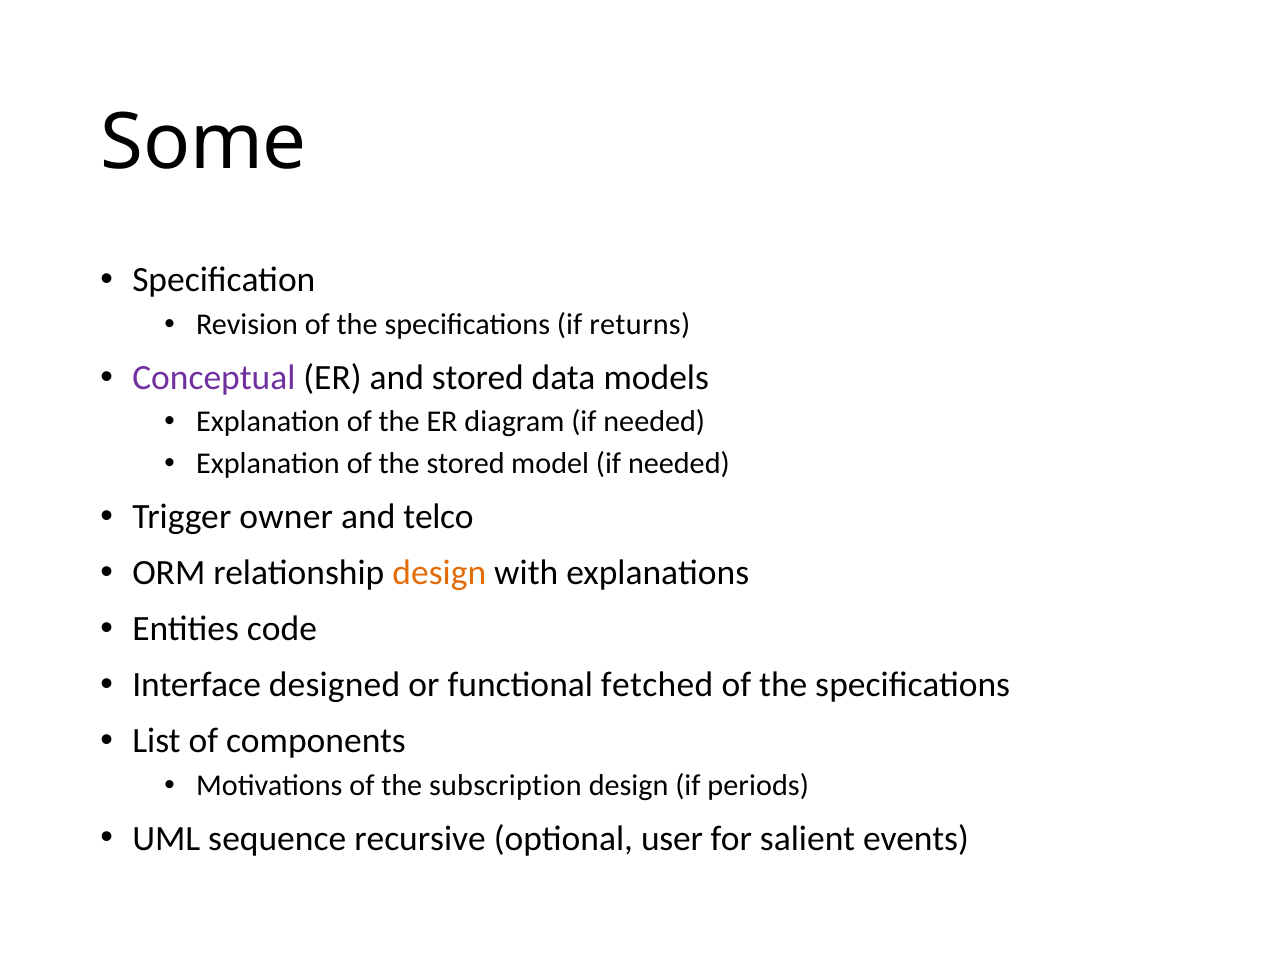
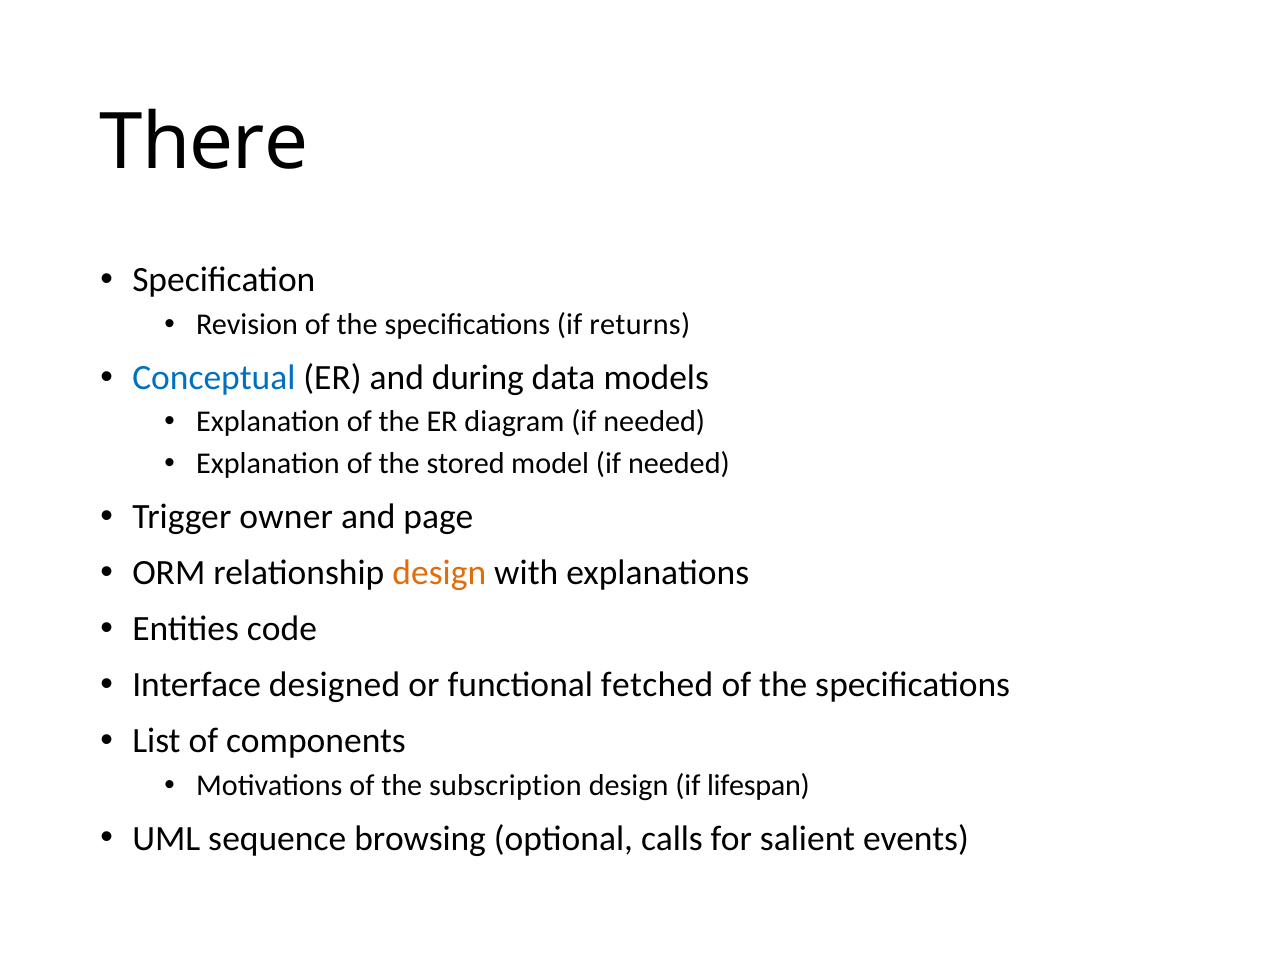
Some: Some -> There
Conceptual colour: purple -> blue
and stored: stored -> during
telco: telco -> page
periods: periods -> lifespan
recursive: recursive -> browsing
user: user -> calls
